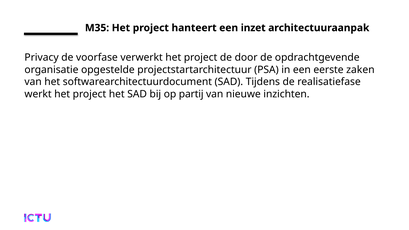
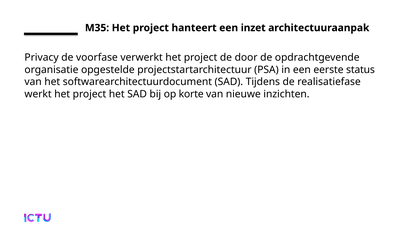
zaken: zaken -> status
partij: partij -> korte
